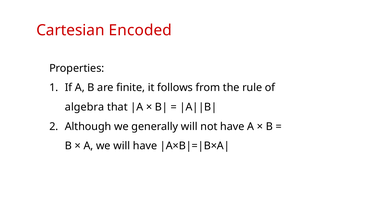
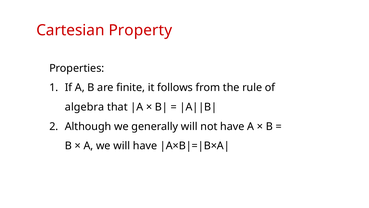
Encoded: Encoded -> Property
